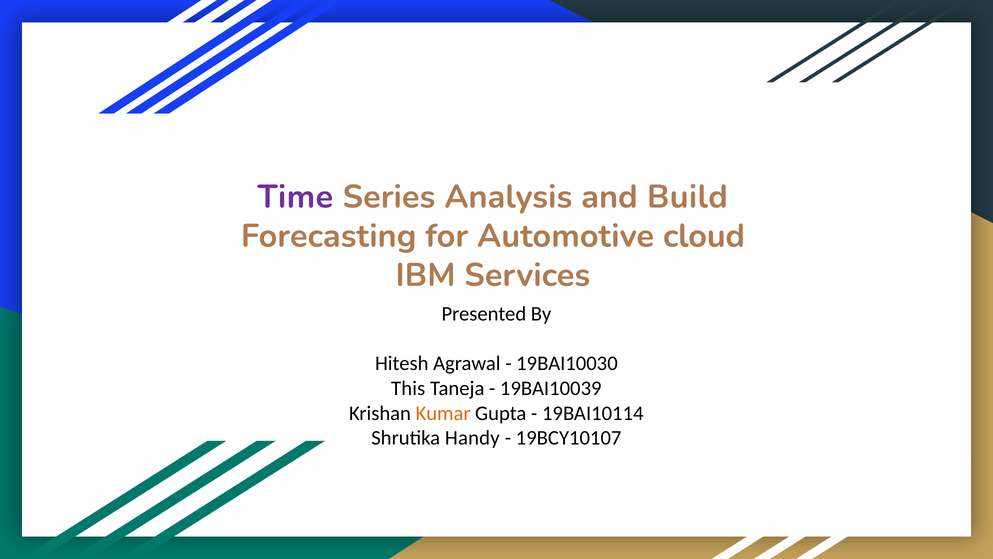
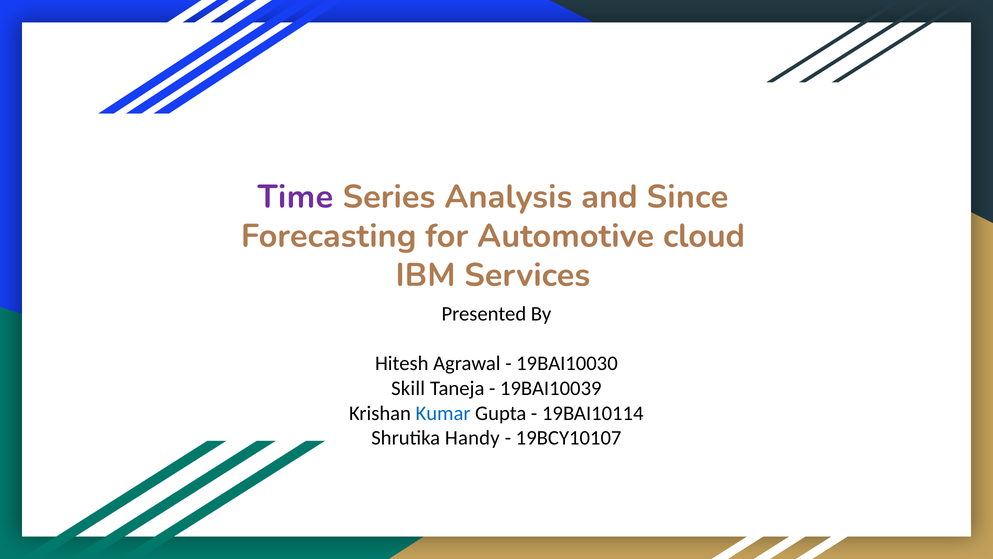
Build: Build -> Since
This: This -> Skill
Kumar colour: orange -> blue
